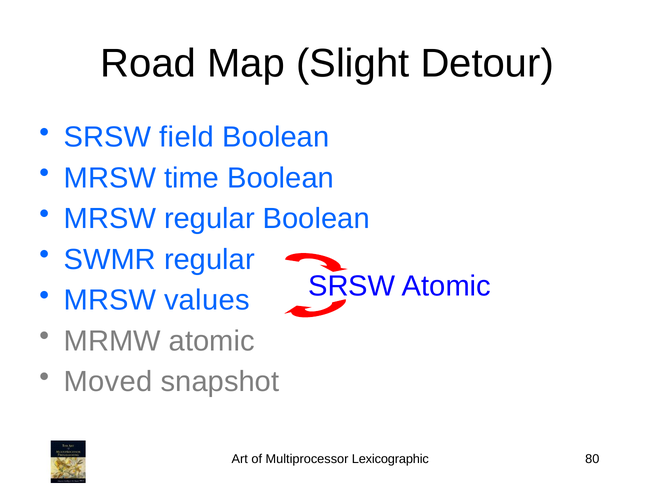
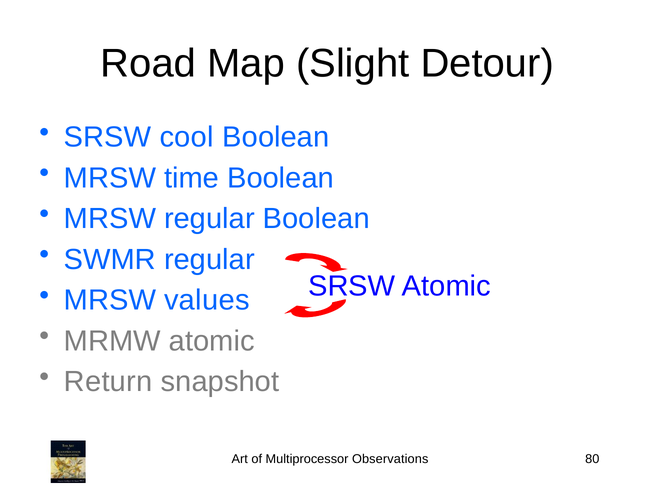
field: field -> cool
Moved: Moved -> Return
Lexicographic: Lexicographic -> Observations
